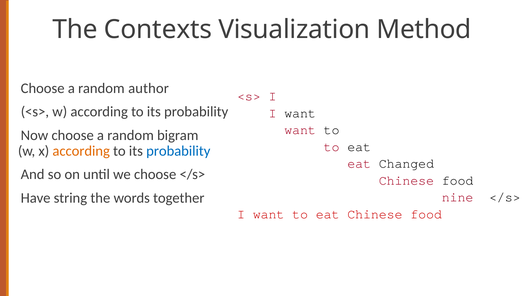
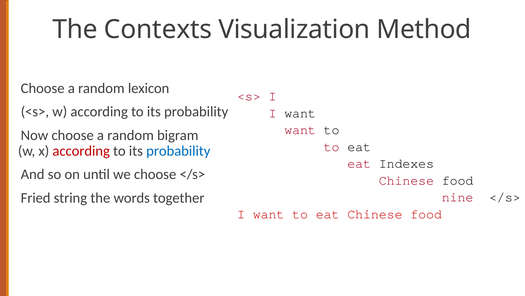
author: author -> lexicon
according at (81, 151) colour: orange -> red
Changed: Changed -> Indexes
Have: Have -> Fried
